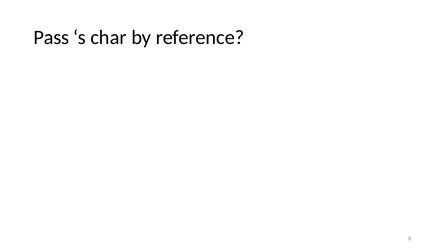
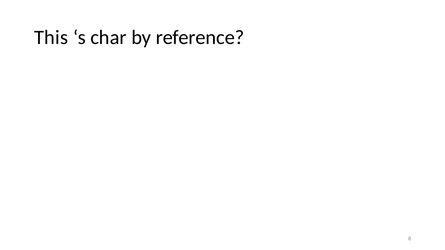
Pass: Pass -> This
